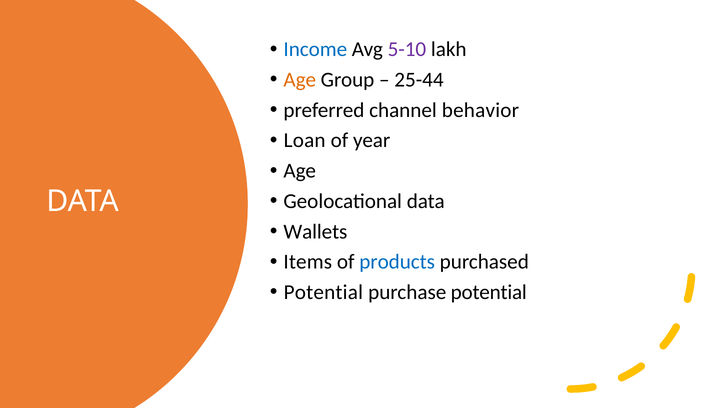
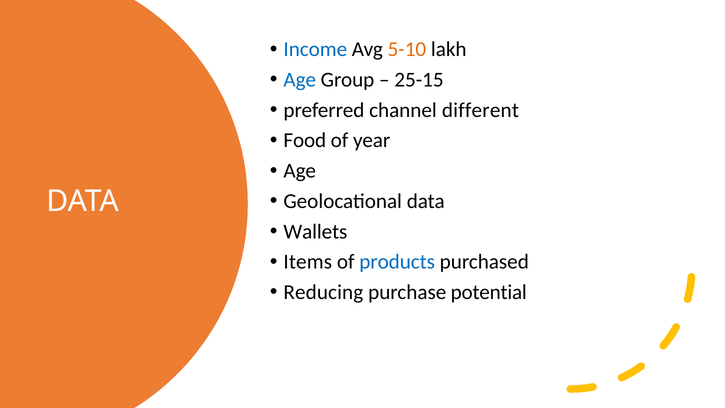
5-10 colour: purple -> orange
Age at (300, 80) colour: orange -> blue
25-44: 25-44 -> 25-15
behavior: behavior -> different
Loan: Loan -> Food
Potential at (323, 292): Potential -> Reducing
